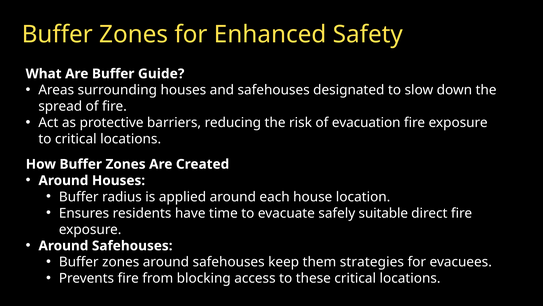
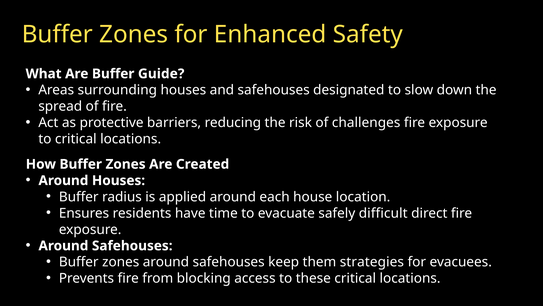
evacuation: evacuation -> challenges
suitable: suitable -> difficult
